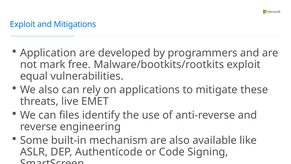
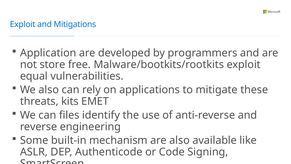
mark: mark -> store
live: live -> kits
